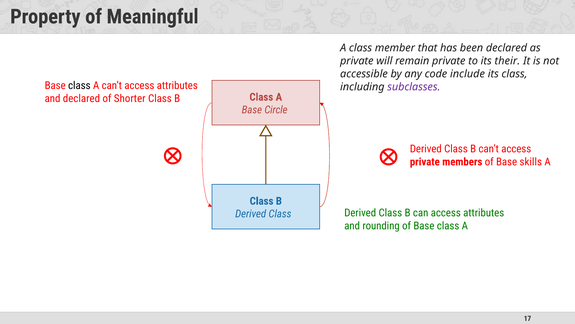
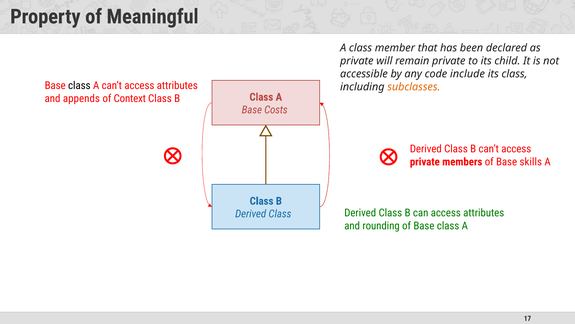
their: their -> child
subclasses colour: purple -> orange
and declared: declared -> appends
Shorter: Shorter -> Context
Circle: Circle -> Costs
